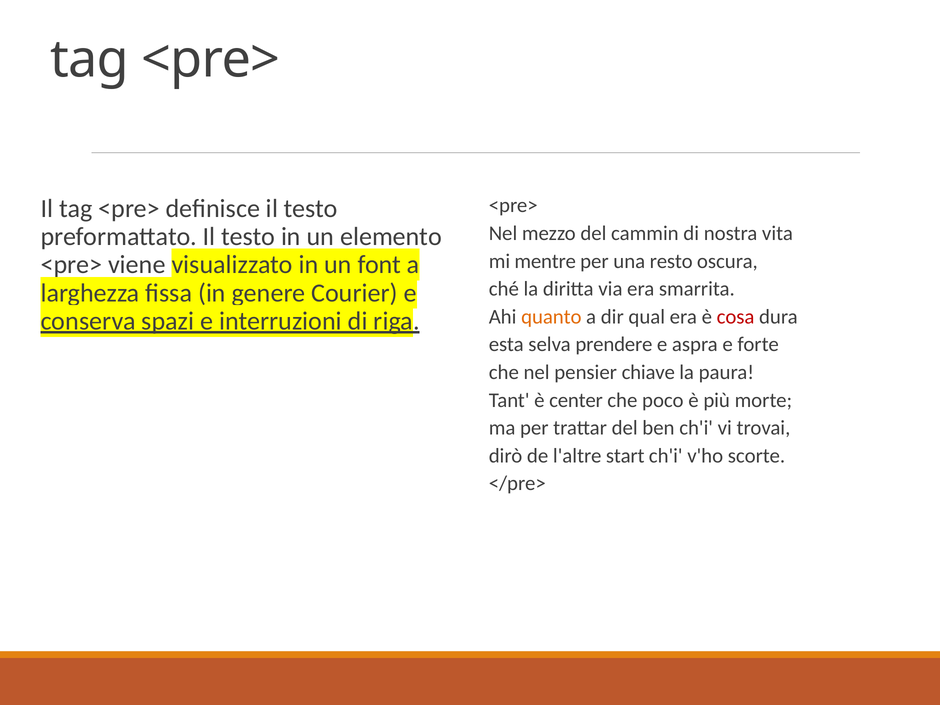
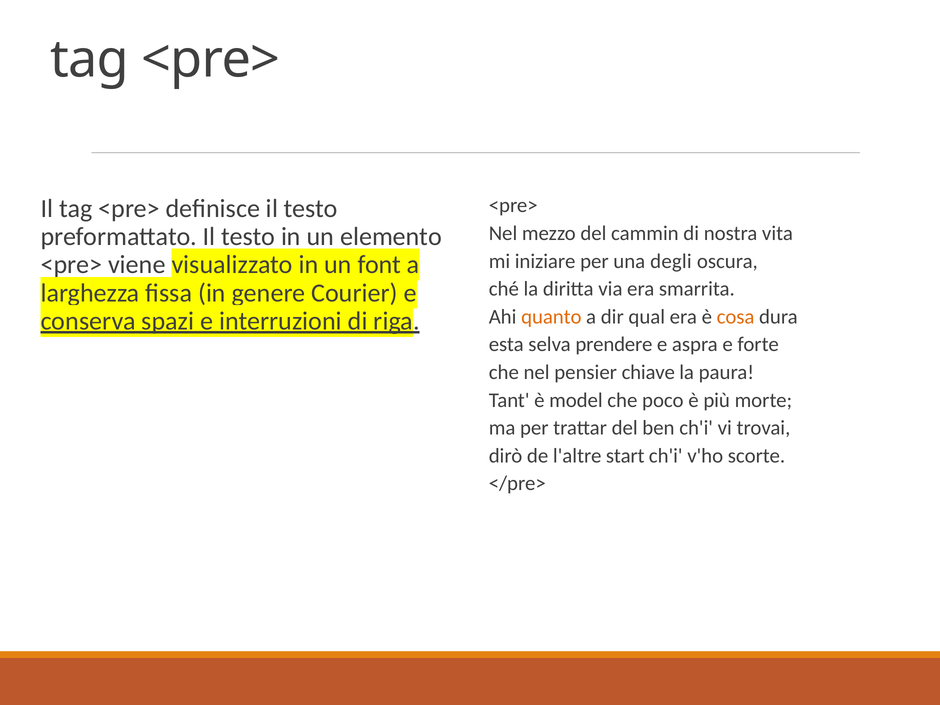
mentre: mentre -> iniziare
resto: resto -> degli
cosa colour: red -> orange
center: center -> model
